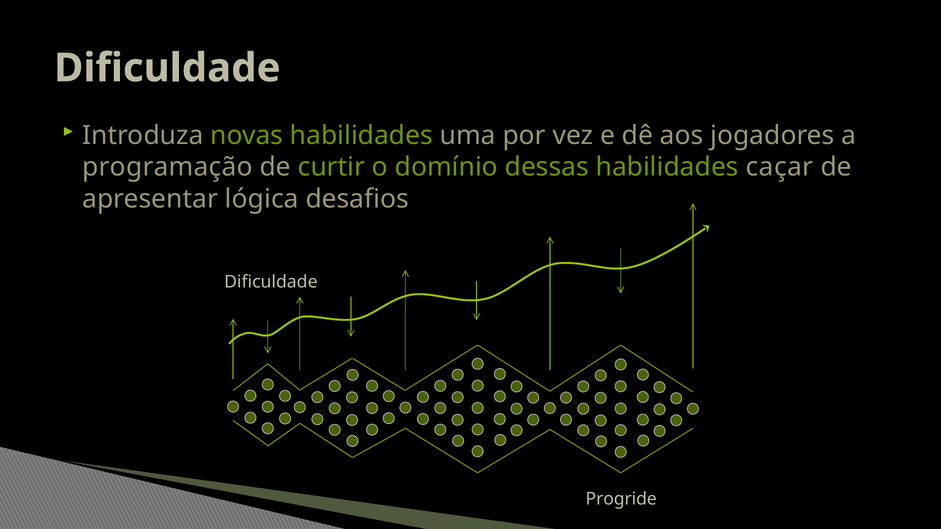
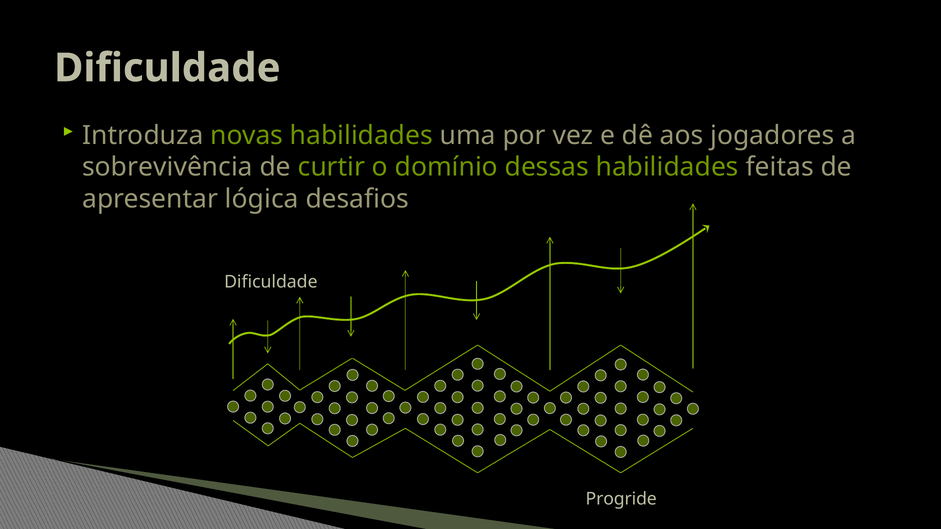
programação: programação -> sobrevivência
caçar: caçar -> feitas
